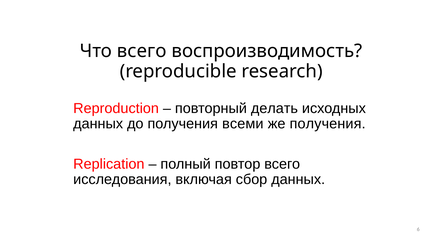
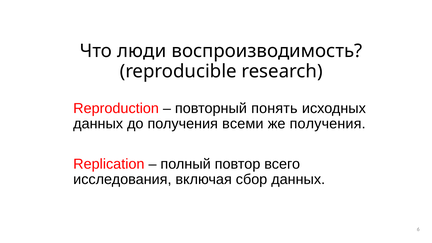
Что всего: всего -> люди
делать: делать -> понять
